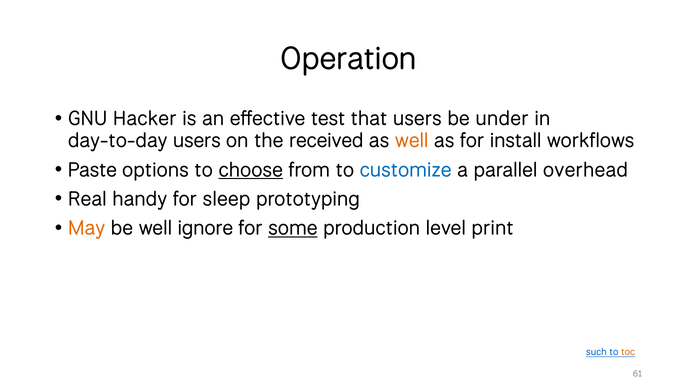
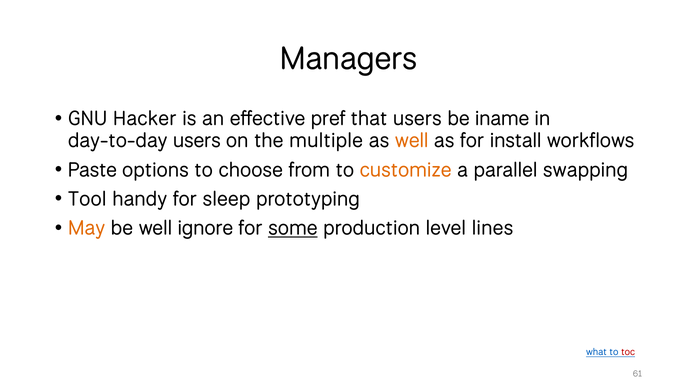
Operation: Operation -> Managers
test: test -> pref
under: under -> iname
received: received -> multiple
choose underline: present -> none
customize colour: blue -> orange
overhead: overhead -> swapping
Real: Real -> Tool
print: print -> lines
such: such -> what
toc colour: orange -> red
